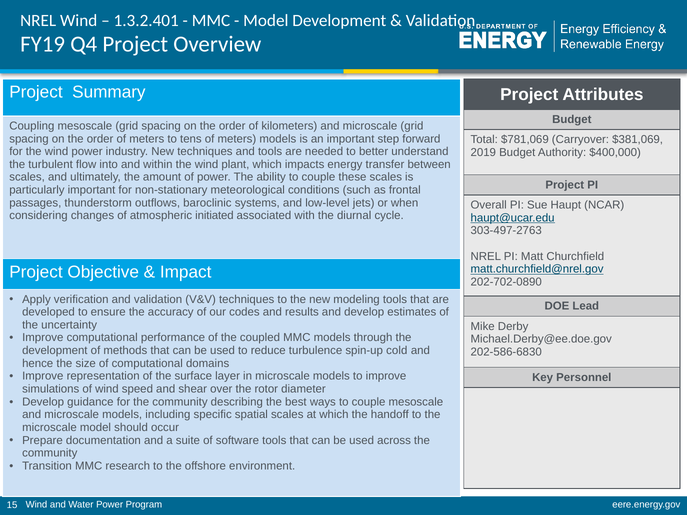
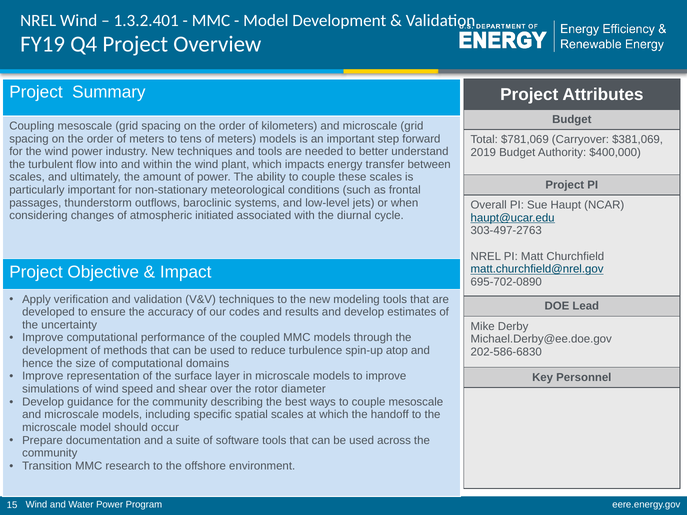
202-702-0890: 202-702-0890 -> 695-702-0890
cold: cold -> atop
